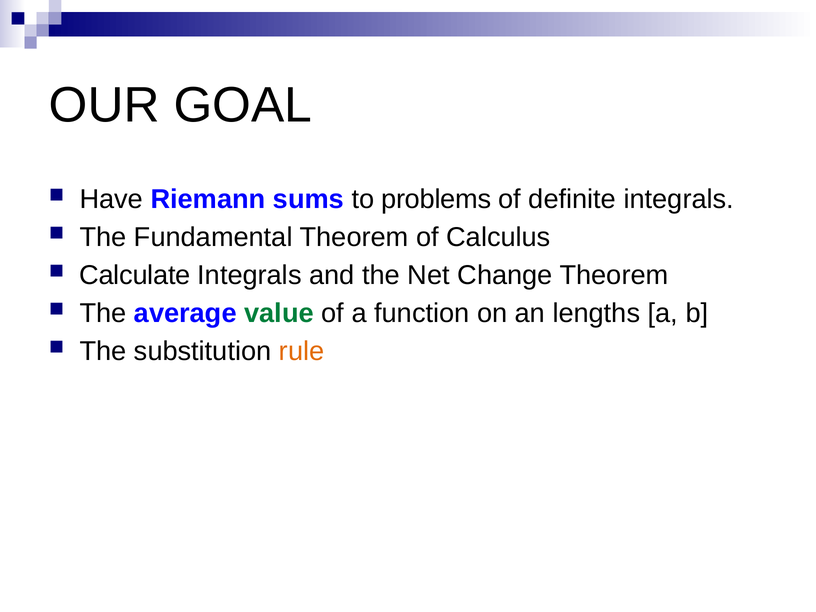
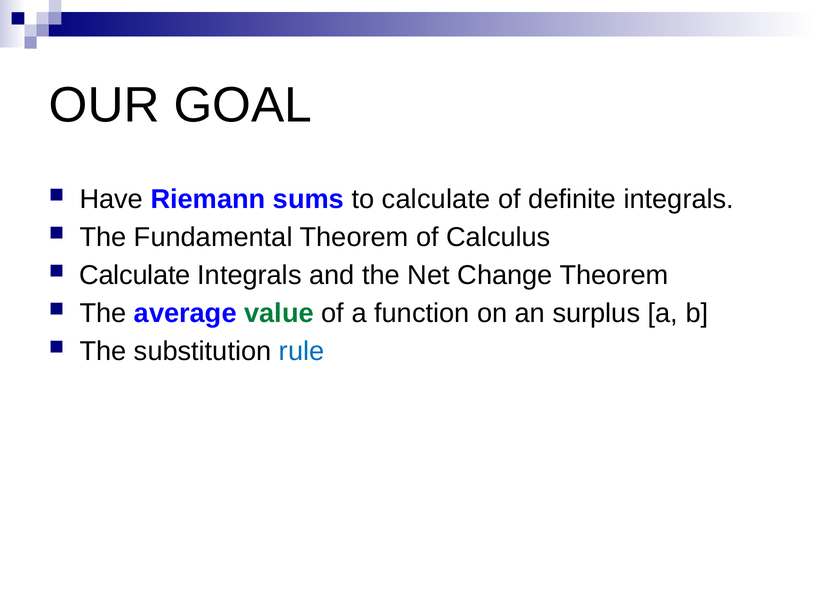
to problems: problems -> calculate
lengths: lengths -> surplus
rule colour: orange -> blue
